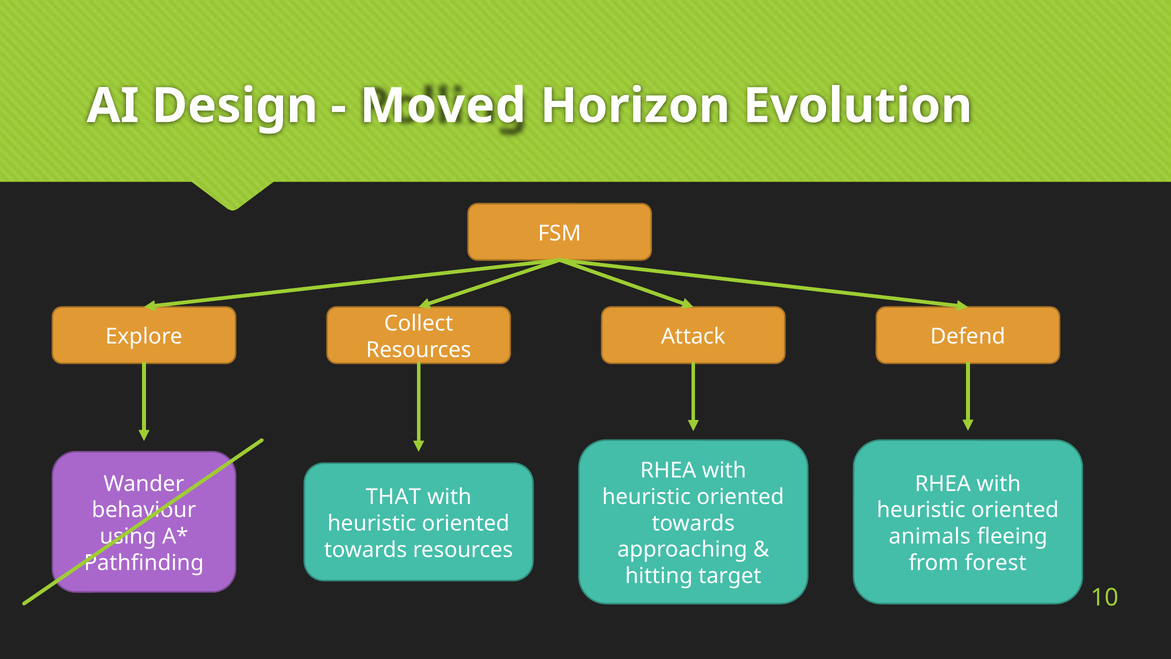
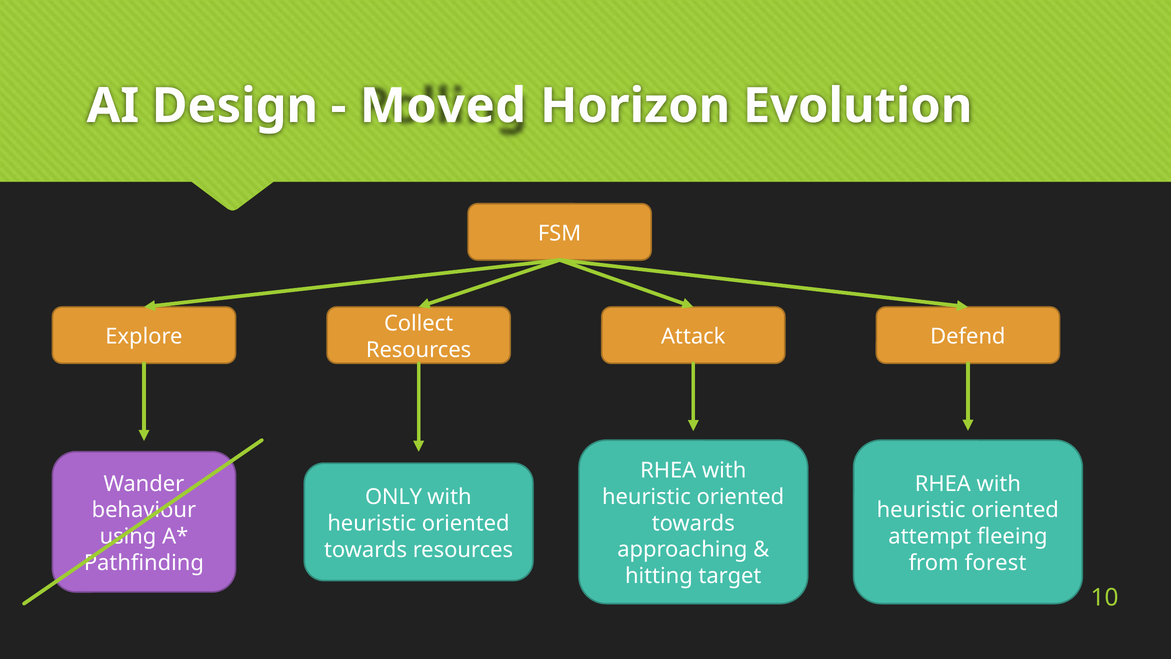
THAT: THAT -> ONLY
animals: animals -> attempt
